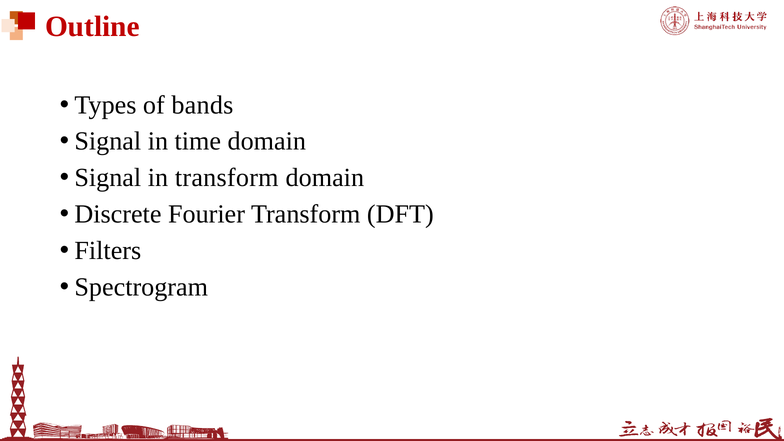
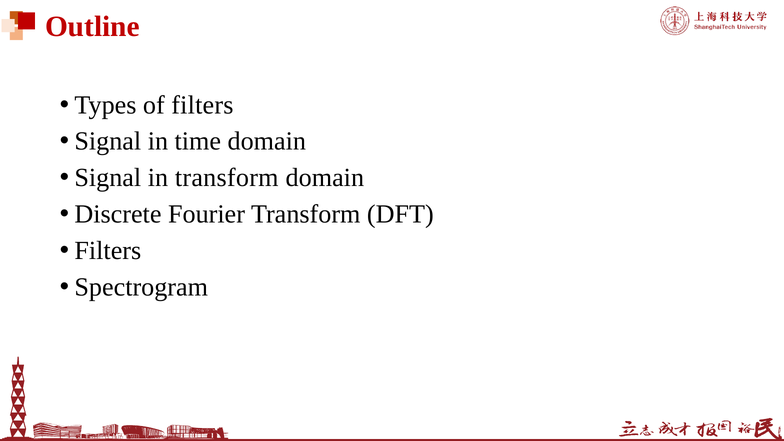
of bands: bands -> filters
